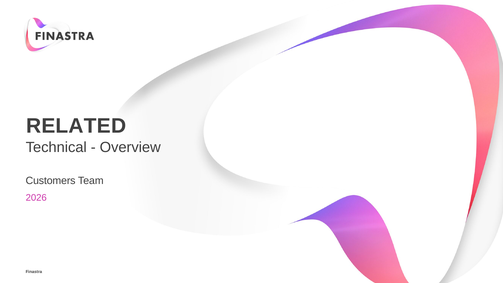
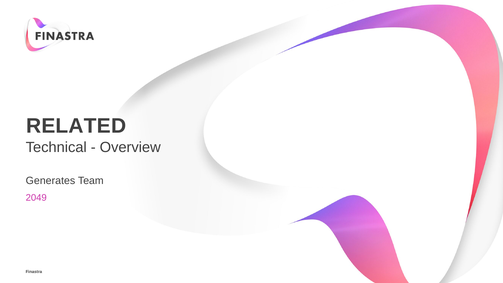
Customers: Customers -> Generates
2026: 2026 -> 2049
